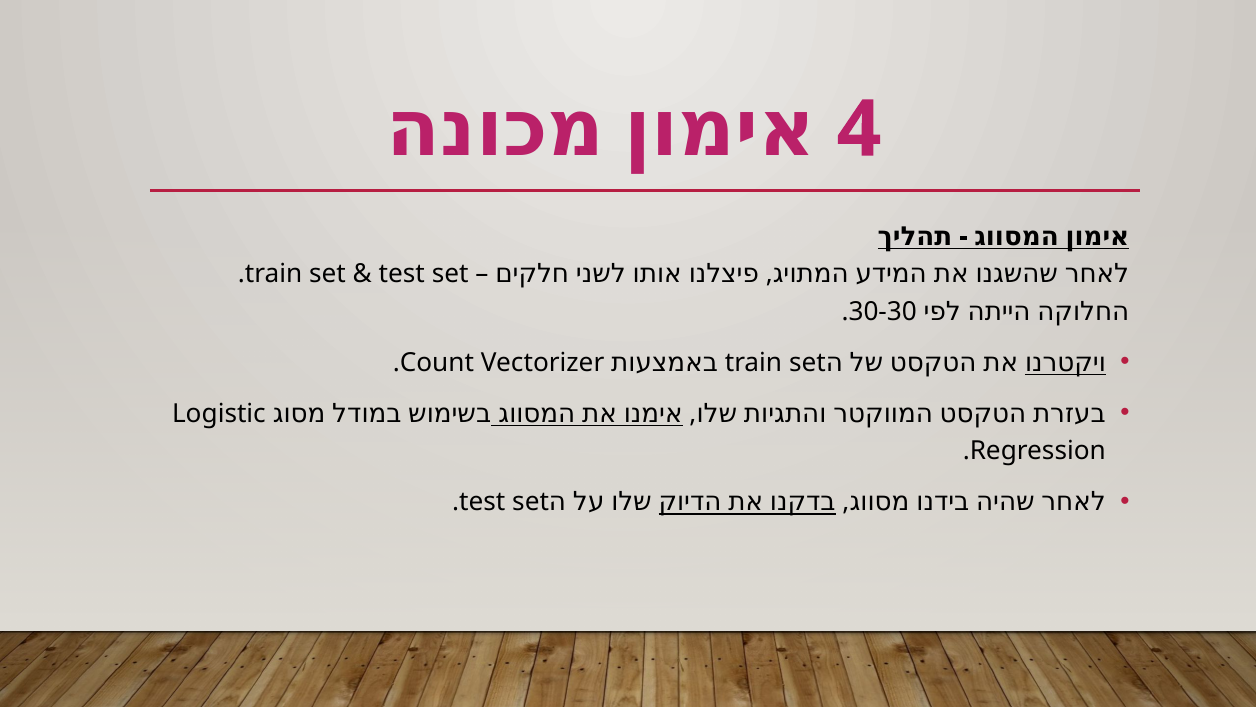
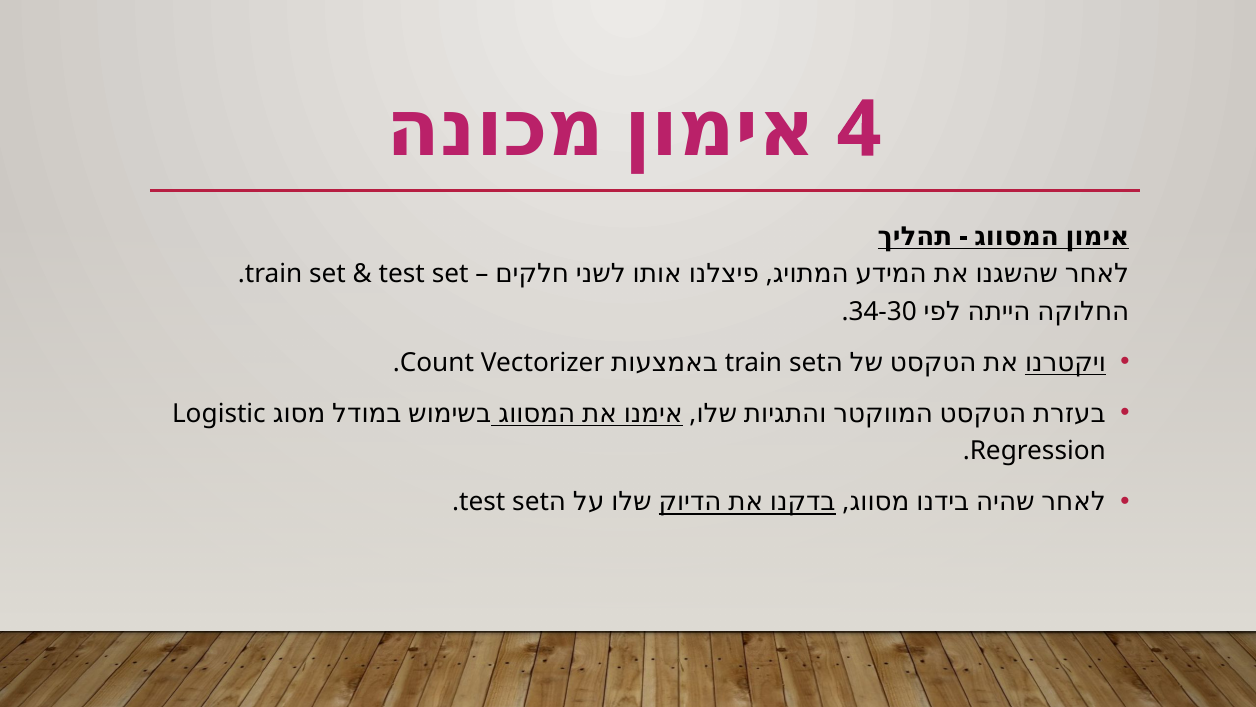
30-30: 30-30 -> 34-30
